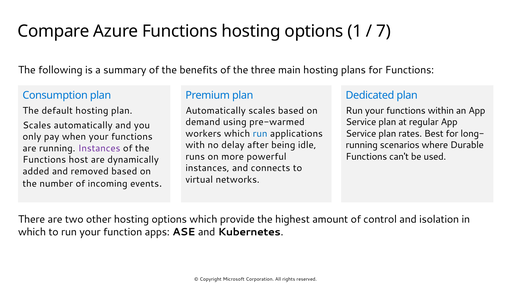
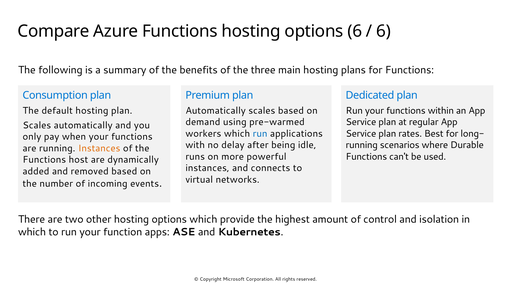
options 1: 1 -> 6
7 at (384, 31): 7 -> 6
Instances at (99, 149) colour: purple -> orange
